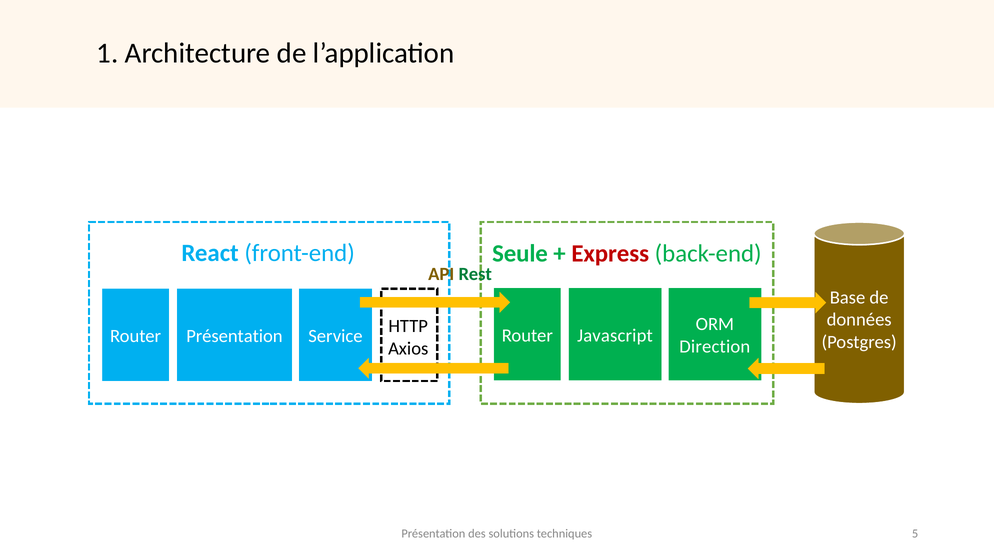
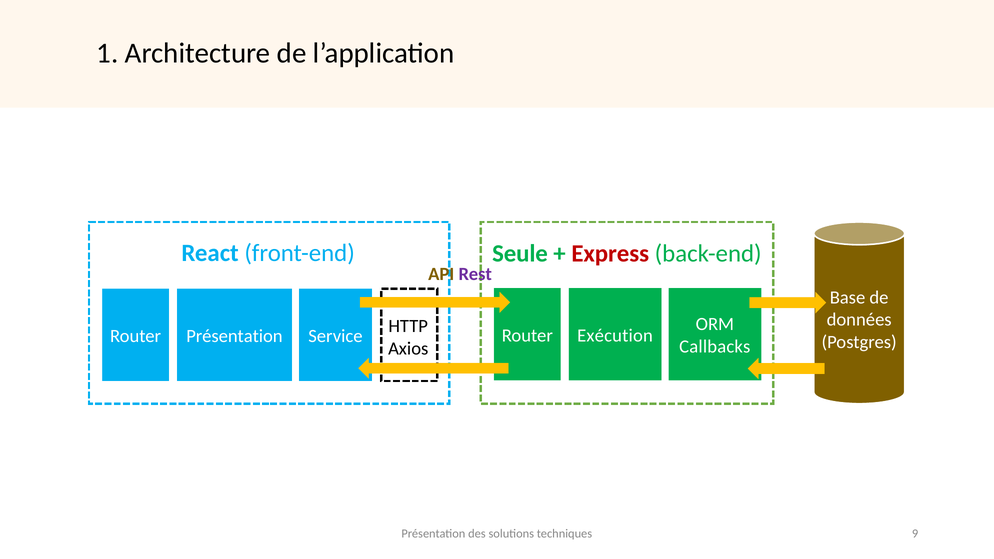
Rest colour: green -> purple
Javascript: Javascript -> Exécution
Direction: Direction -> Callbacks
5: 5 -> 9
